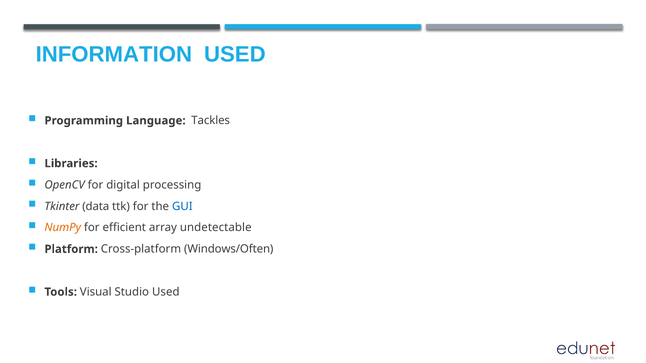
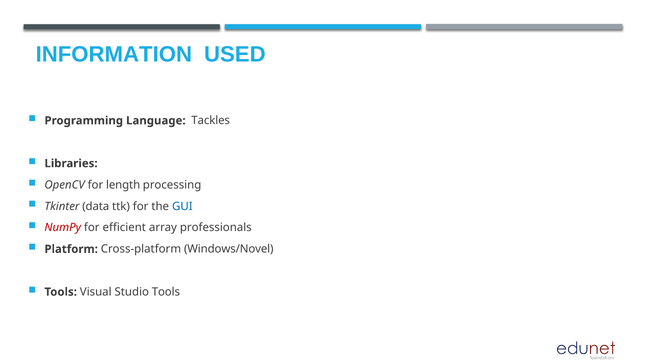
digital: digital -> length
NumPy colour: orange -> red
undetectable: undetectable -> professionals
Windows/Often: Windows/Often -> Windows/Novel
Studio Used: Used -> Tools
